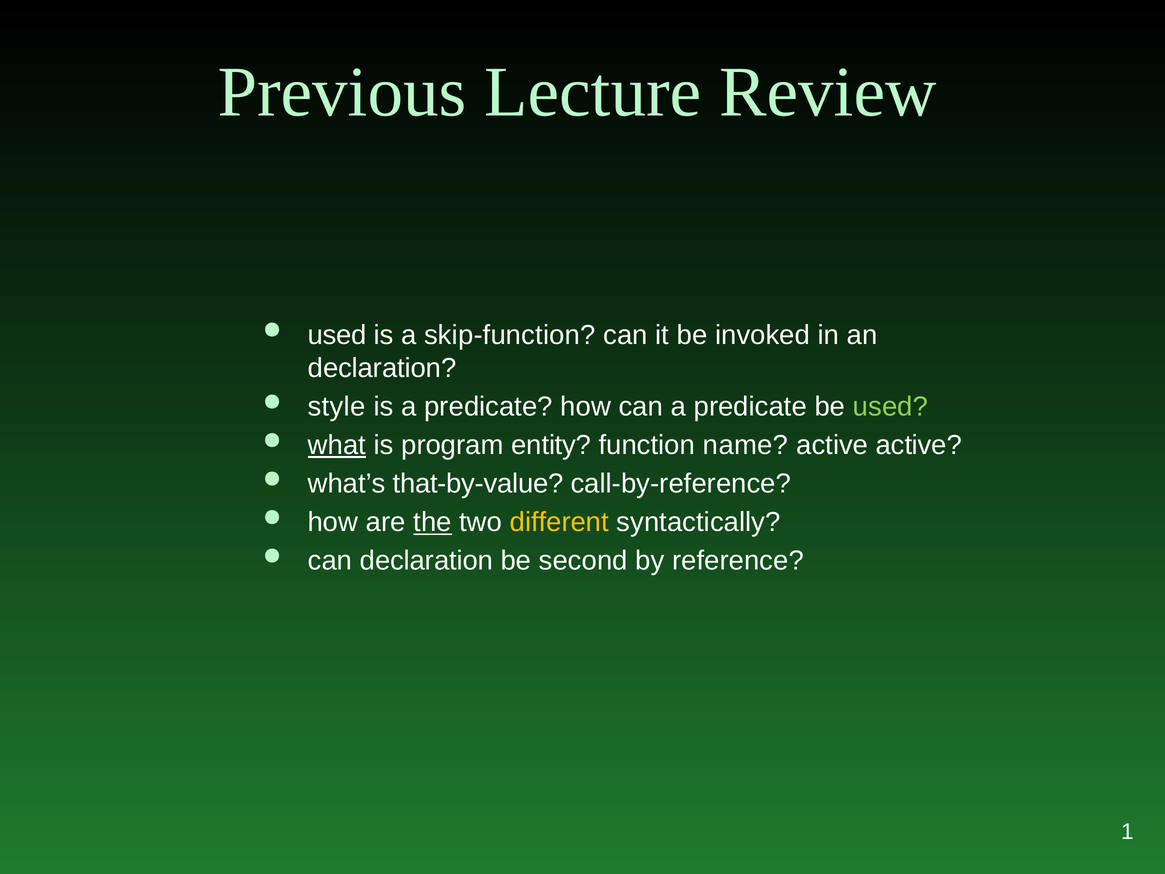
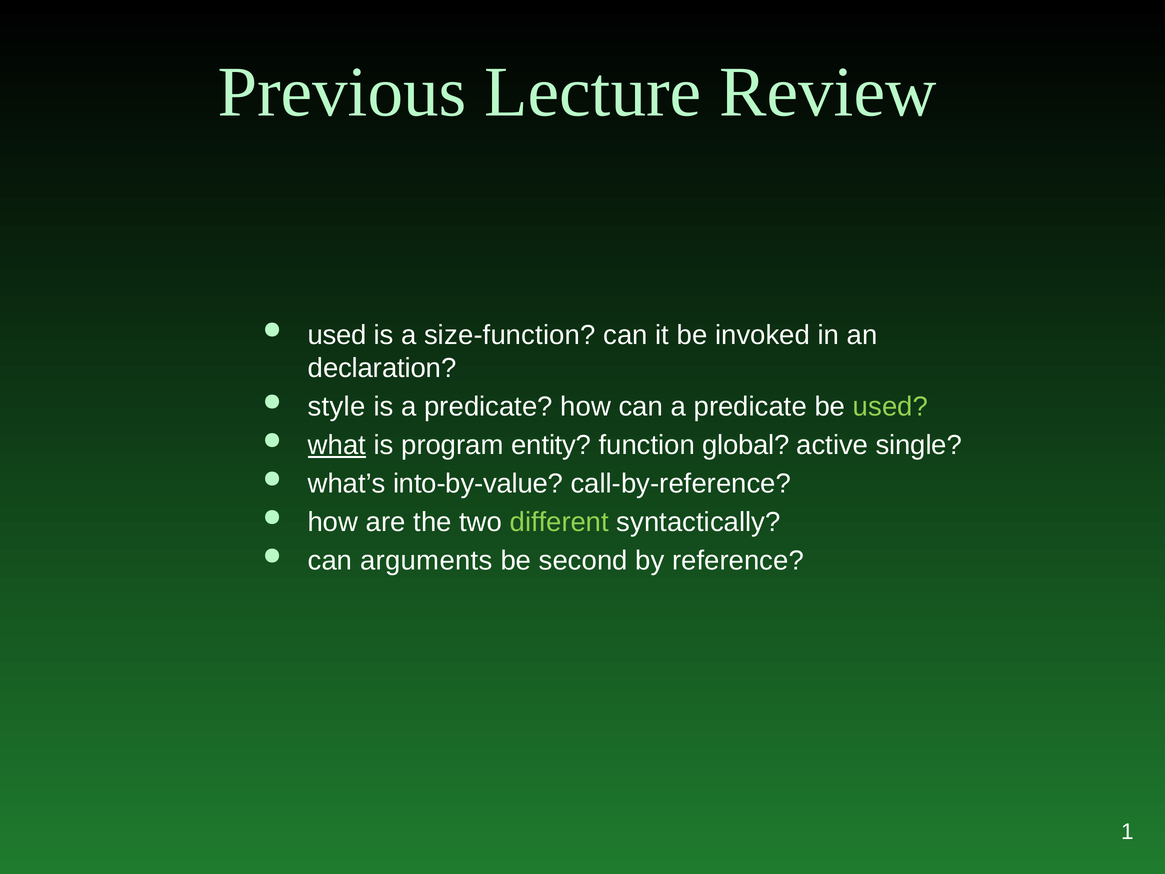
skip-function: skip-function -> size-function
name: name -> global
active active: active -> single
that-by-value: that-by-value -> into-by-value
the underline: present -> none
different colour: yellow -> light green
can declaration: declaration -> arguments
